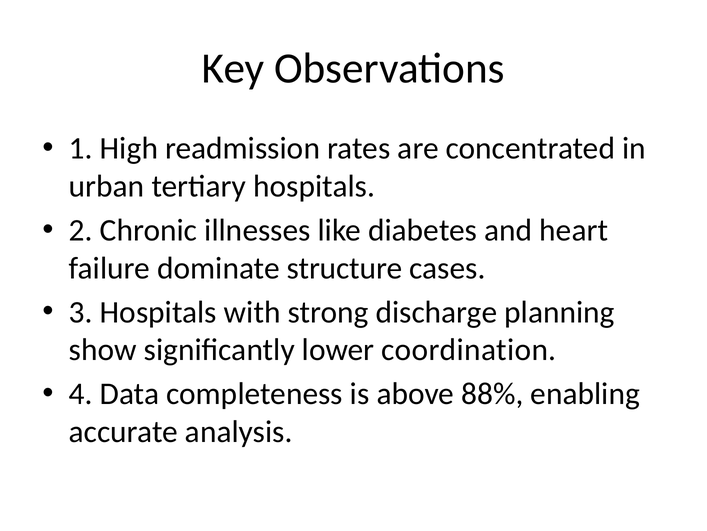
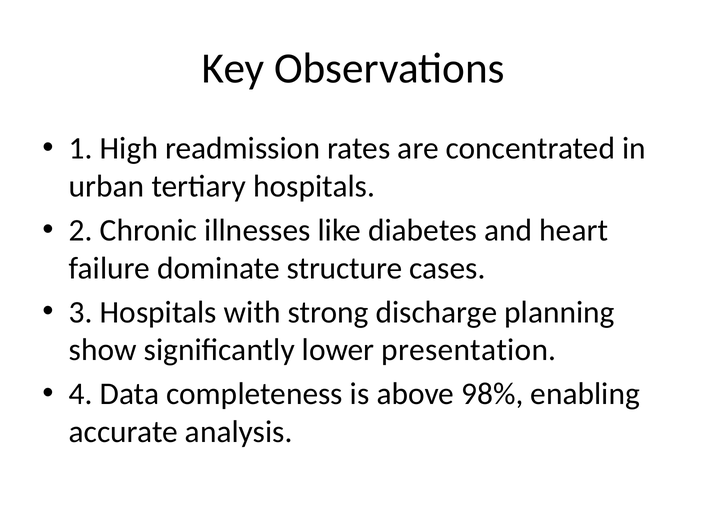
coordination: coordination -> presentation
88%: 88% -> 98%
